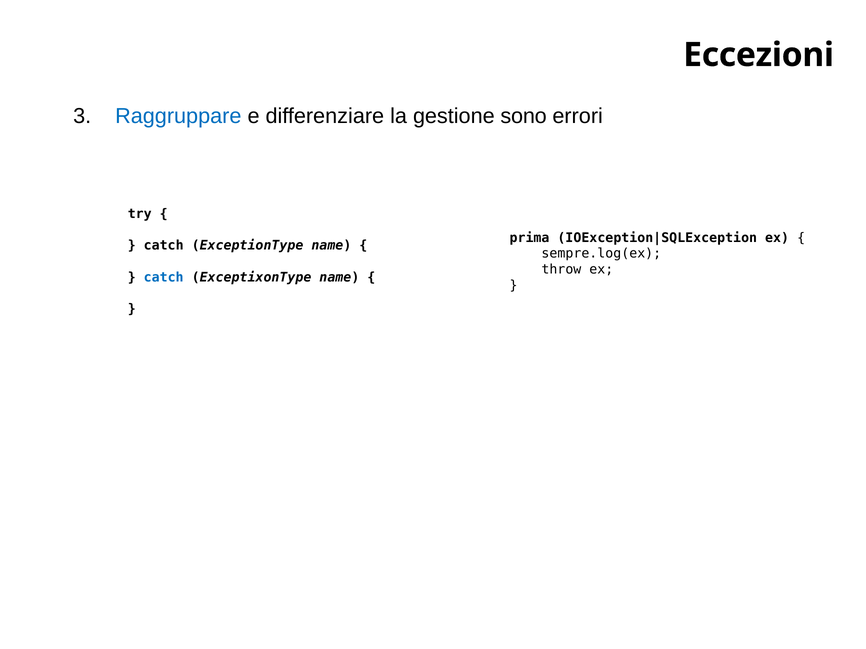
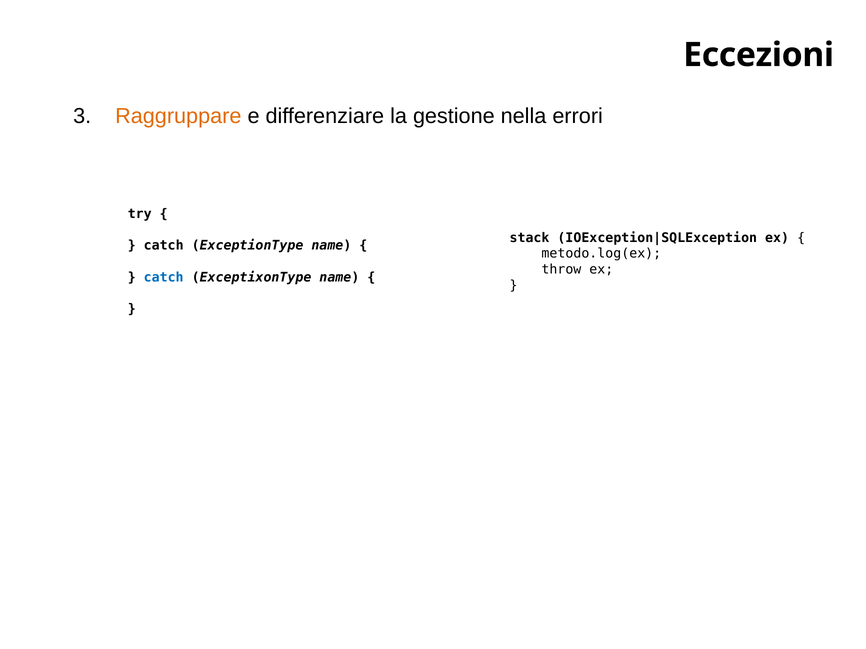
Raggruppare colour: blue -> orange
sono: sono -> nella
prima: prima -> stack
sempre.log(ex: sempre.log(ex -> metodo.log(ex
